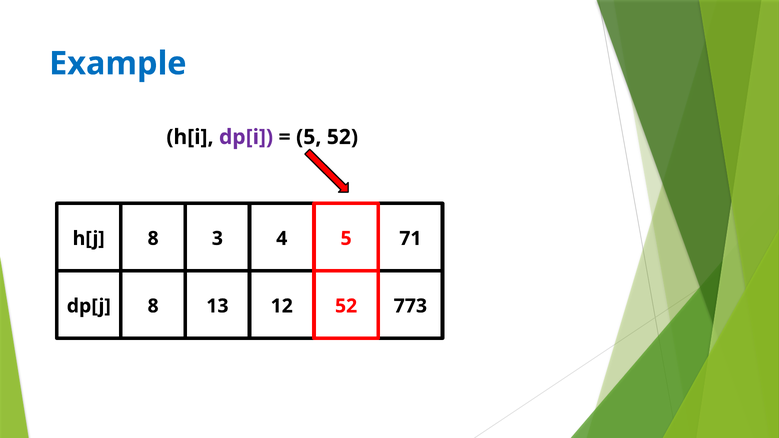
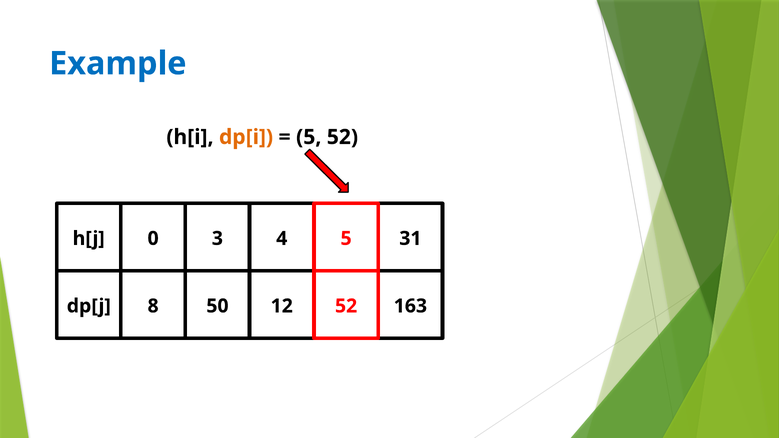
dp[i colour: purple -> orange
h[j 8: 8 -> 0
71: 71 -> 31
13: 13 -> 50
773: 773 -> 163
